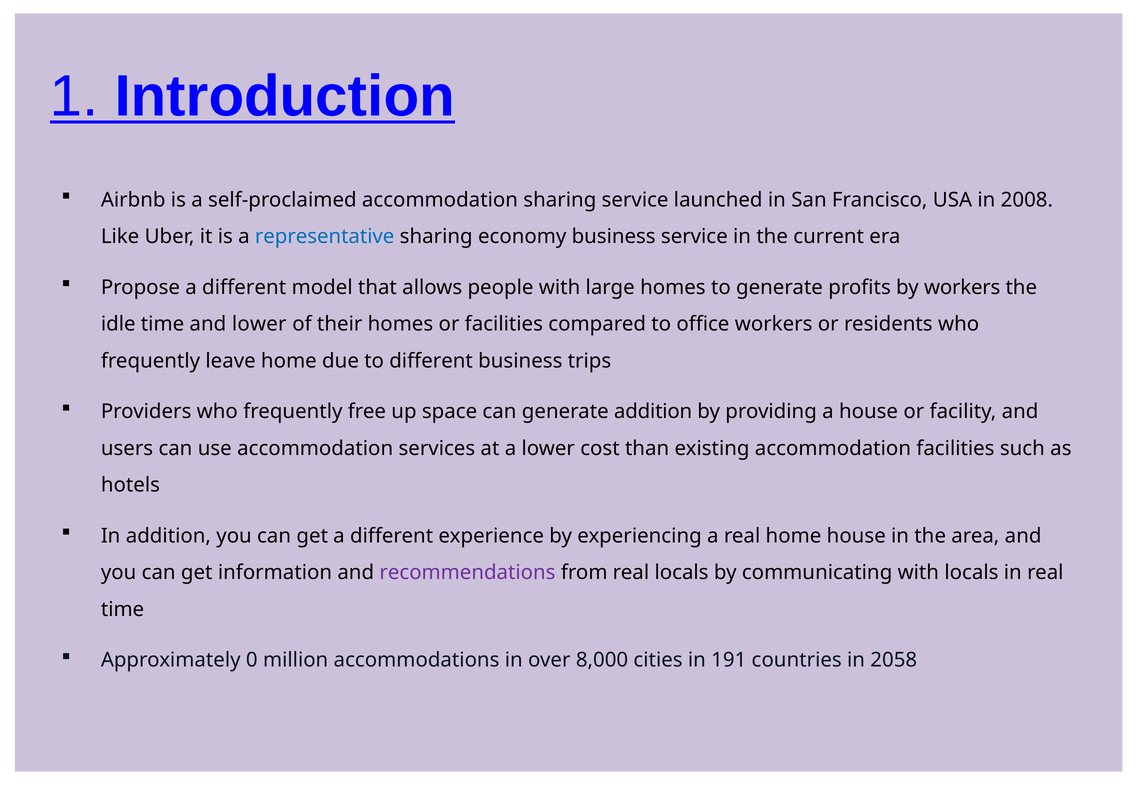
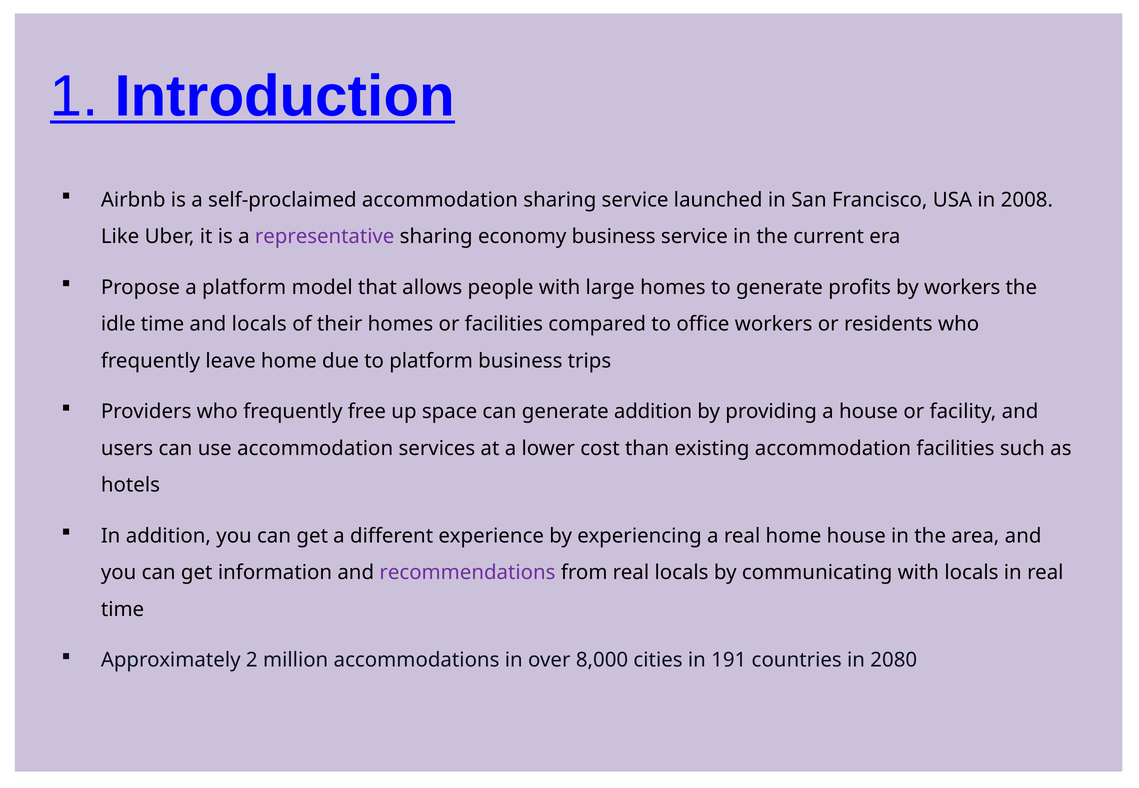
representative colour: blue -> purple
Propose a different: different -> platform
and lower: lower -> locals
to different: different -> platform
0: 0 -> 2
2058: 2058 -> 2080
